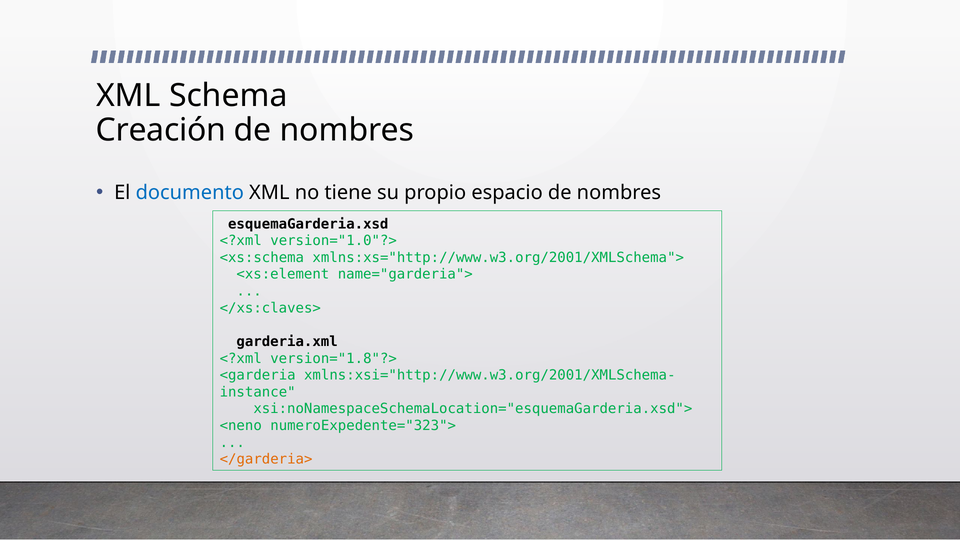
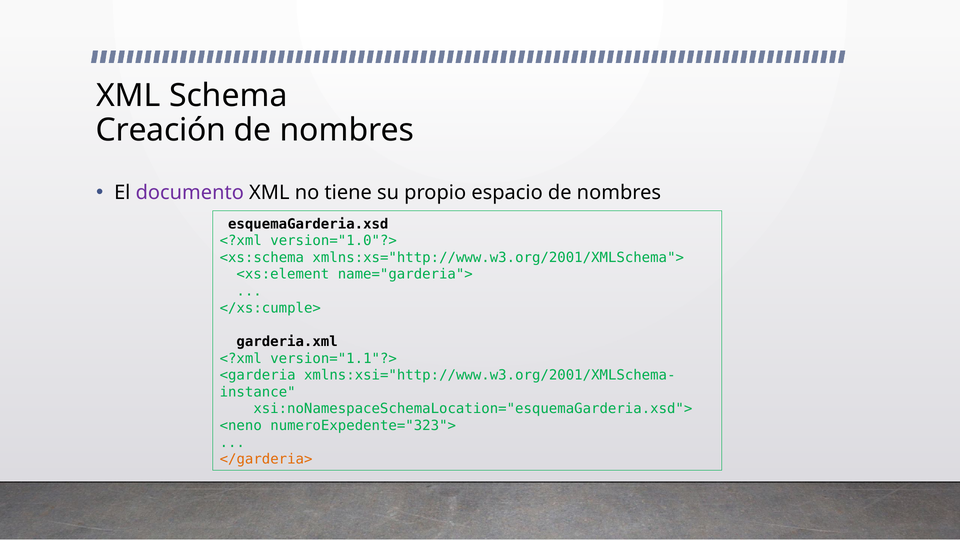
documento colour: blue -> purple
</xs:claves>: </xs:claves> -> </xs:cumple>
version="1.8"?>: version="1.8"?> -> version="1.1"?>
